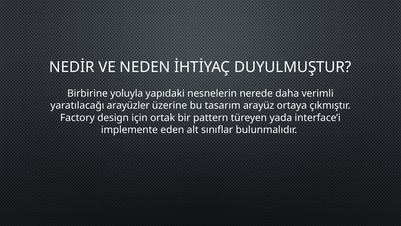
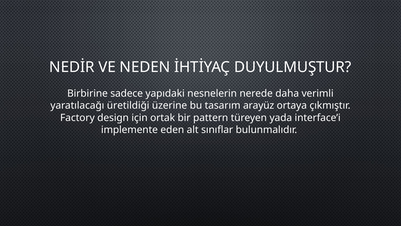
yoluyla: yoluyla -> sadece
arayüzler: arayüzler -> üretildiği
